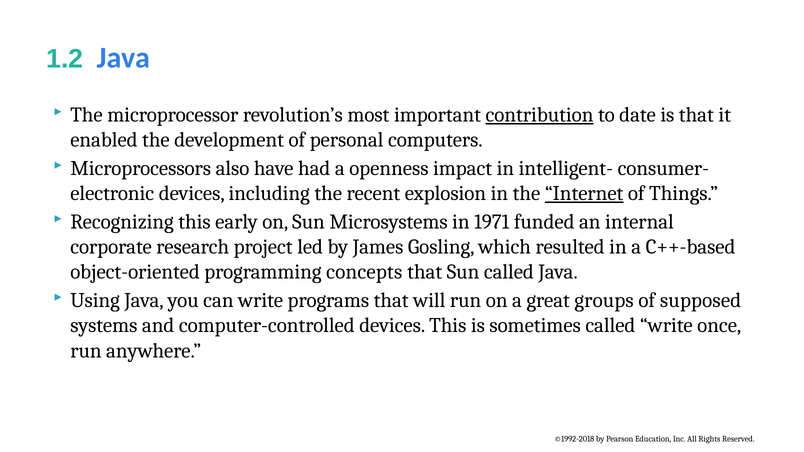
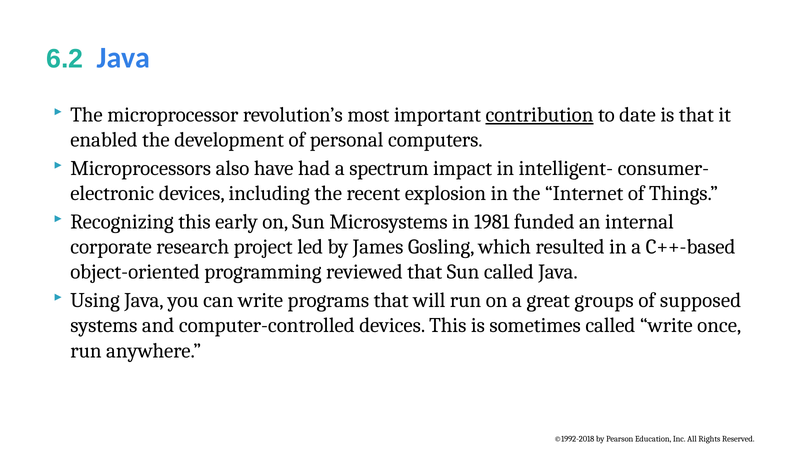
1.2: 1.2 -> 6.2
openness: openness -> spectrum
Internet underline: present -> none
1971: 1971 -> 1981
concepts: concepts -> reviewed
